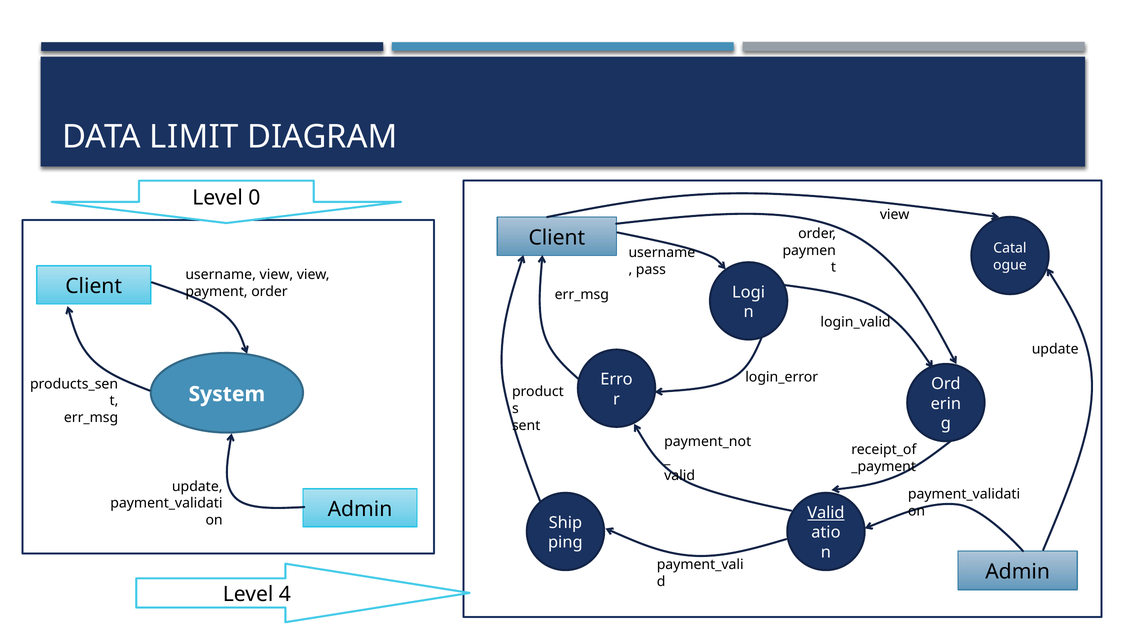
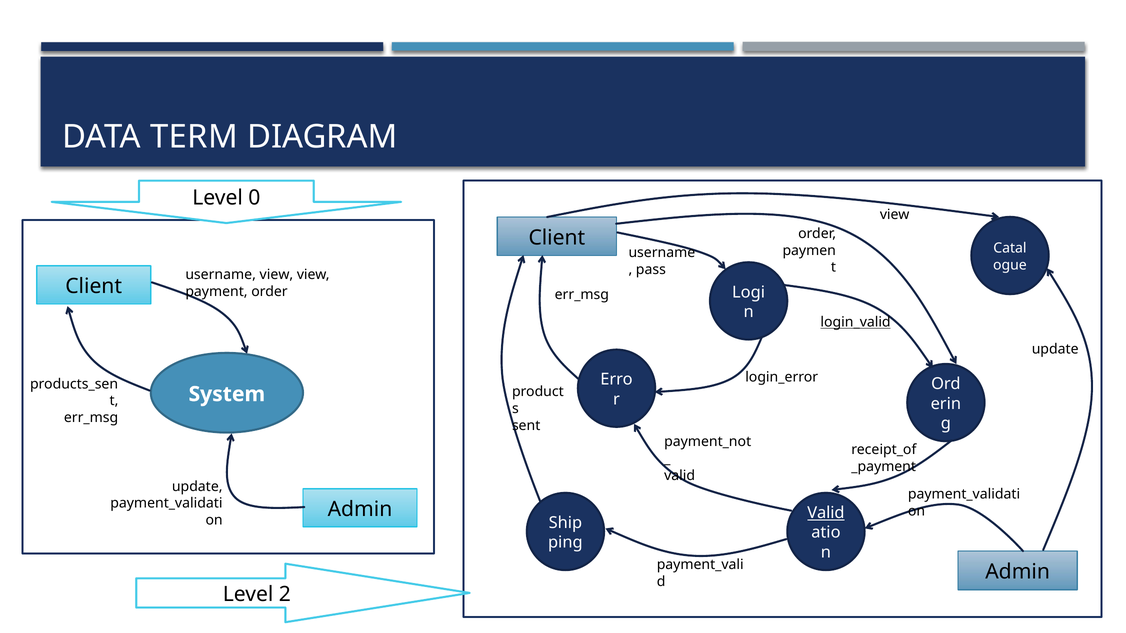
LIMIT: LIMIT -> TERM
login_valid underline: none -> present
4: 4 -> 2
